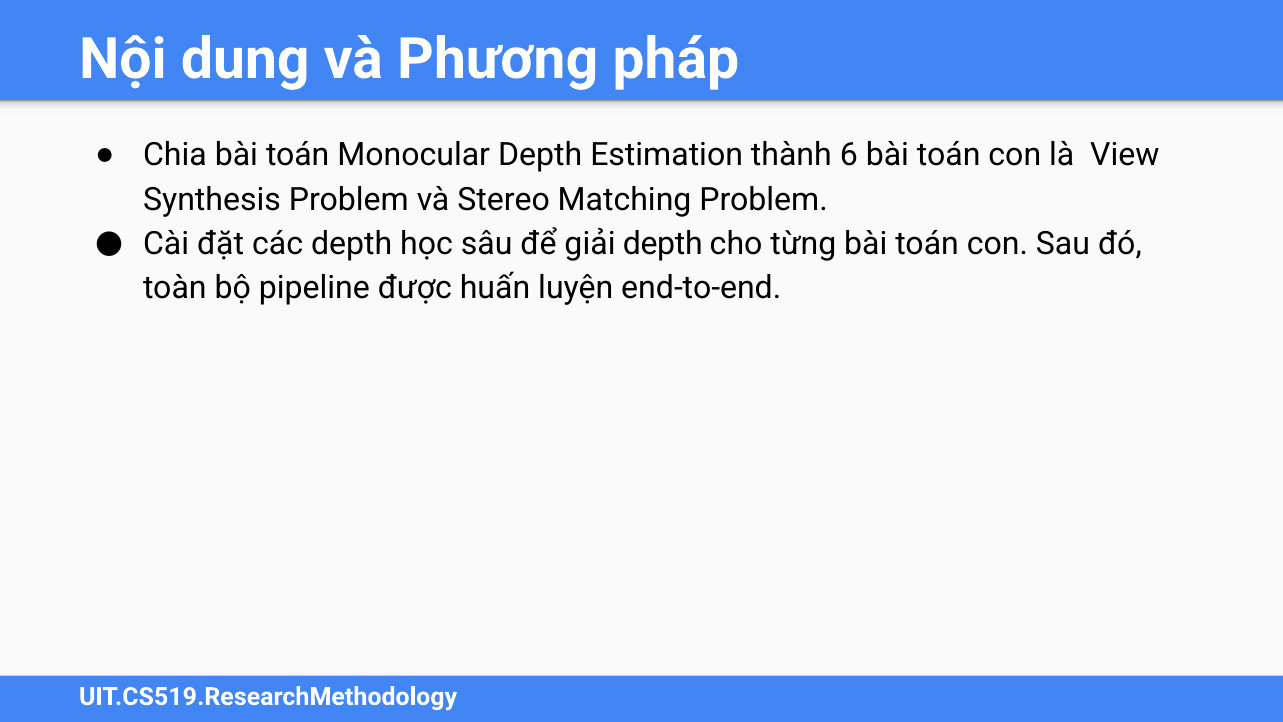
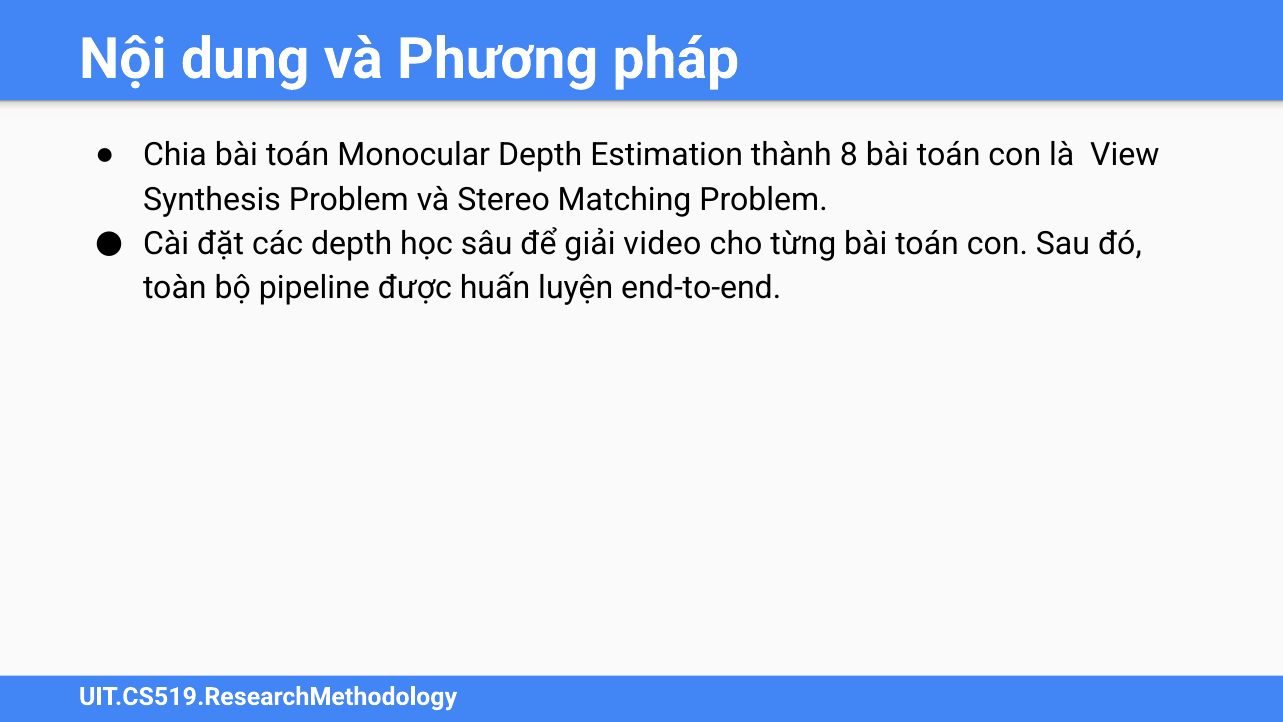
6: 6 -> 8
giải depth: depth -> video
